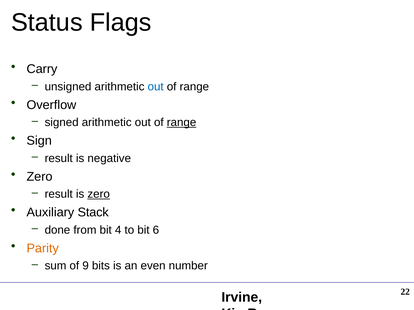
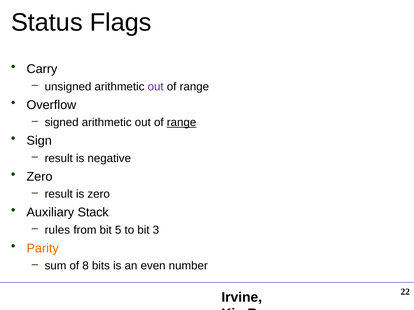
out at (156, 87) colour: blue -> purple
zero at (99, 194) underline: present -> none
done: done -> rules
4: 4 -> 5
6: 6 -> 3
9: 9 -> 8
